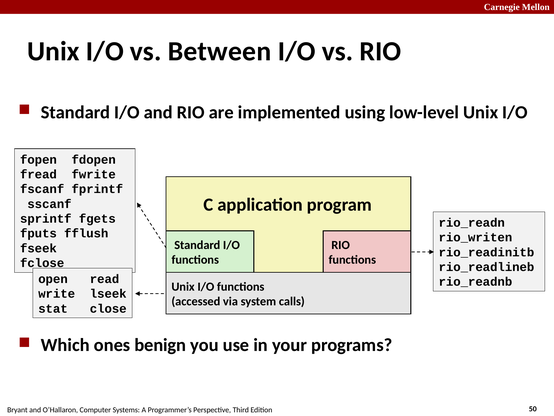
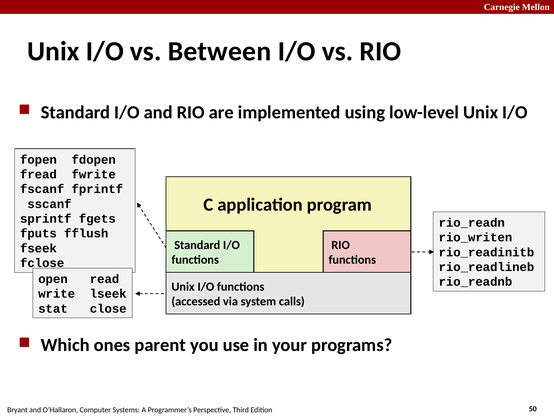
benign: benign -> parent
